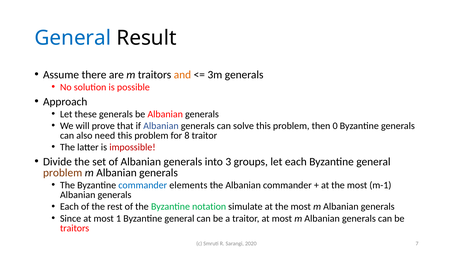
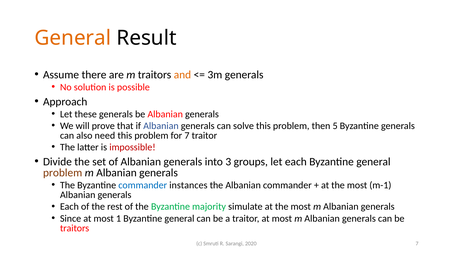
General at (73, 38) colour: blue -> orange
0: 0 -> 5
for 8: 8 -> 7
elements: elements -> instances
notation: notation -> majority
